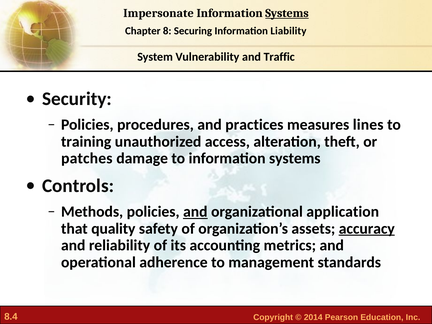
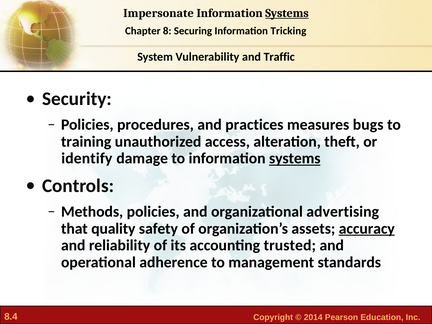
Liability: Liability -> Tricking
lines: lines -> bugs
patches: patches -> identify
systems at (295, 159) underline: none -> present
and at (195, 212) underline: present -> none
application: application -> advertising
metrics: metrics -> trusted
